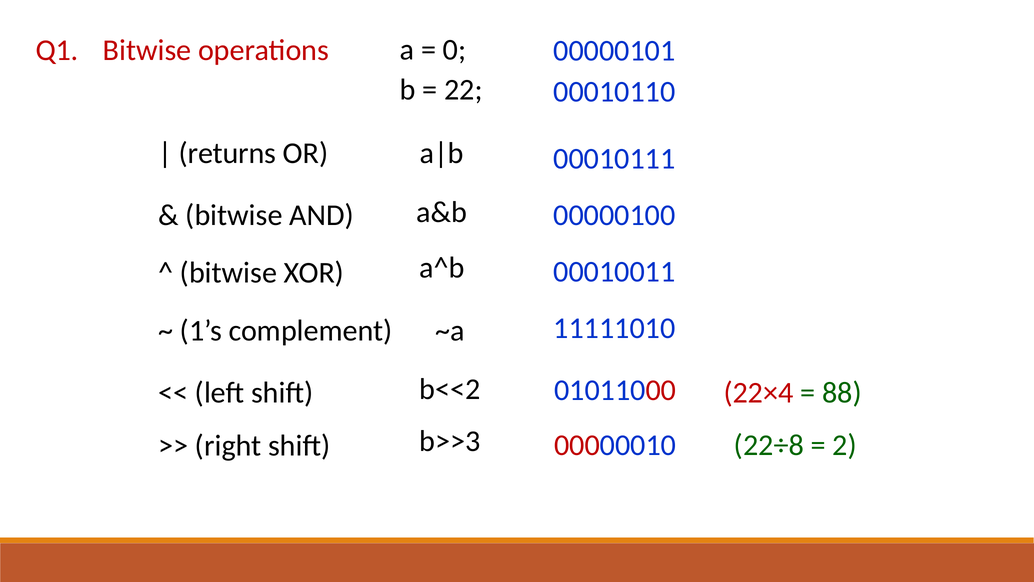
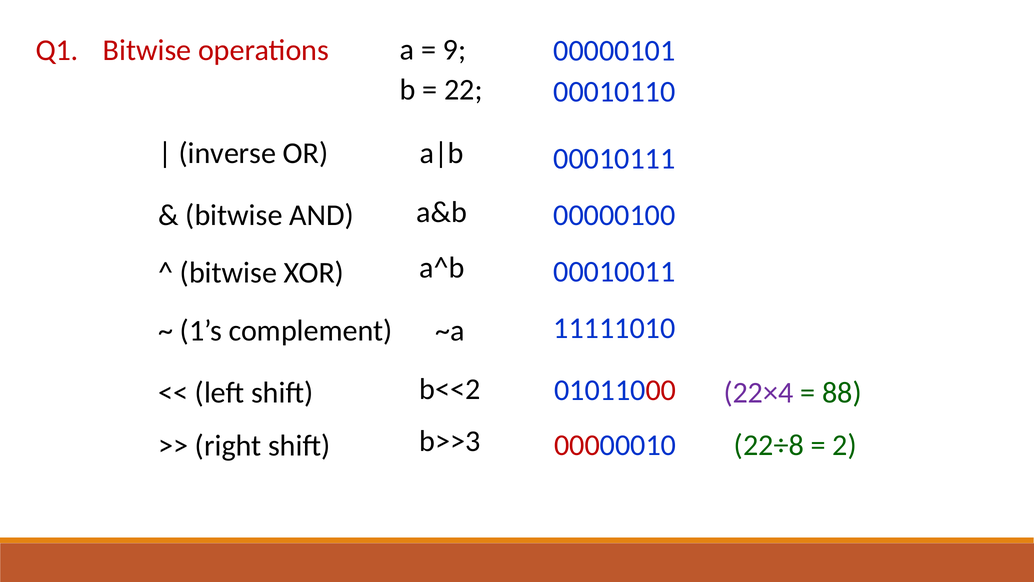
0: 0 -> 9
returns: returns -> inverse
22×4 colour: red -> purple
